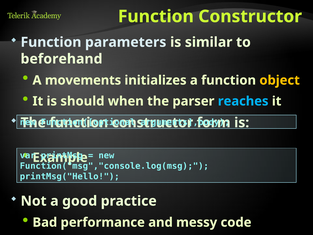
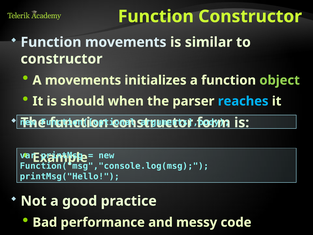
Function parameters: parameters -> movements
beforehand at (62, 59): beforehand -> constructor
object colour: yellow -> light green
